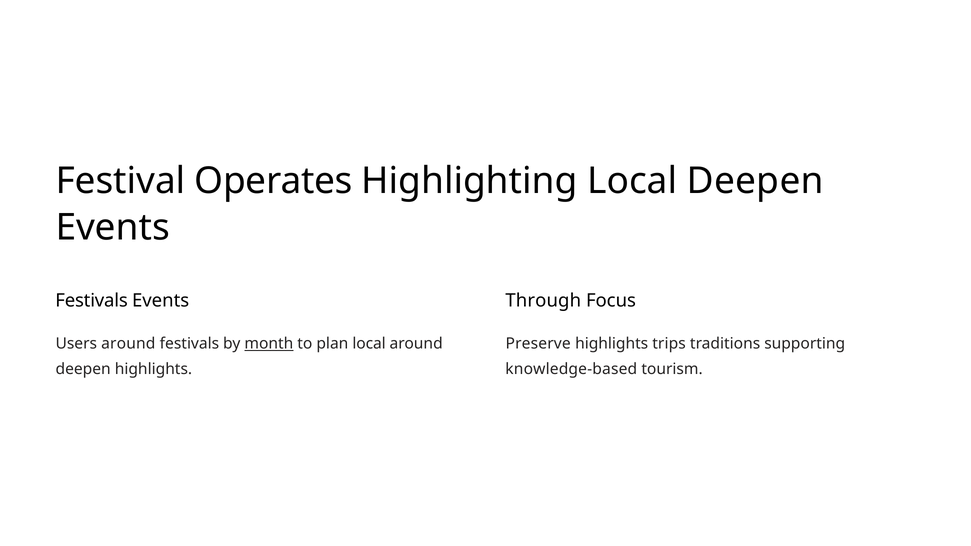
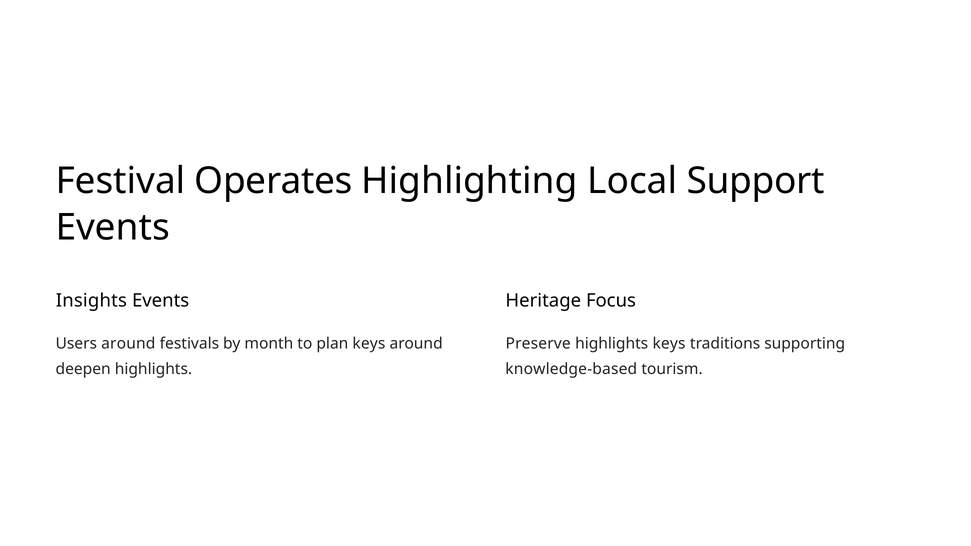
Local Deepen: Deepen -> Support
Festivals at (92, 301): Festivals -> Insights
Through: Through -> Heritage
month underline: present -> none
plan local: local -> keys
highlights trips: trips -> keys
